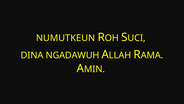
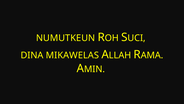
NGADAWUH: NGADAWUH -> MIKAWELAS
